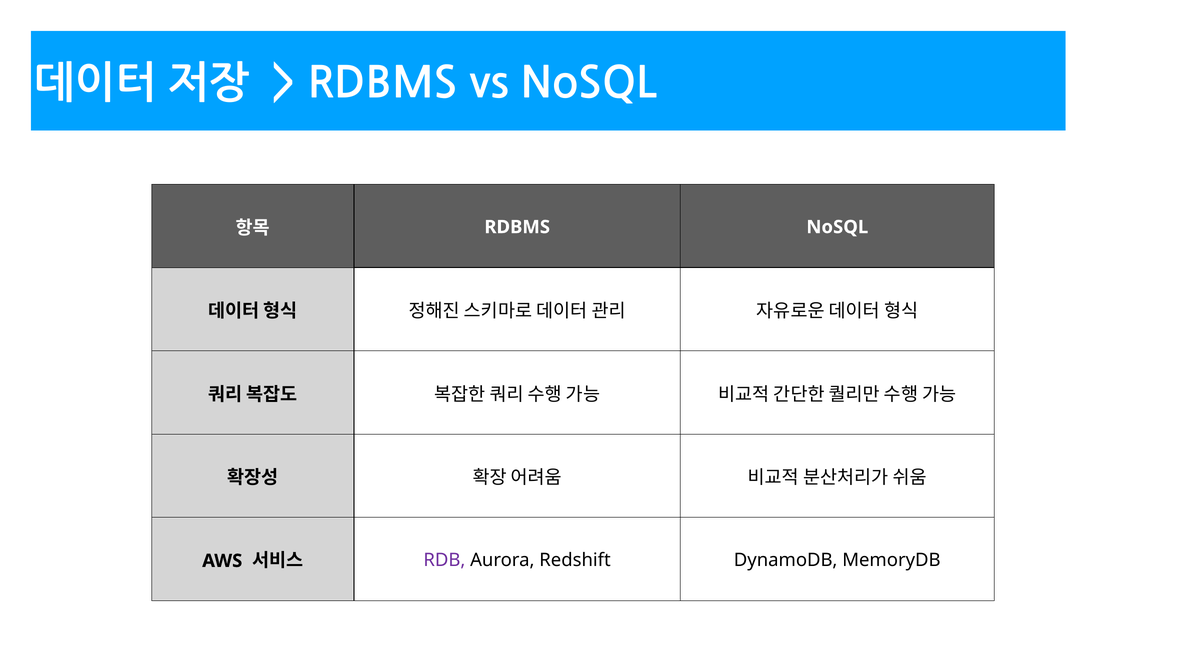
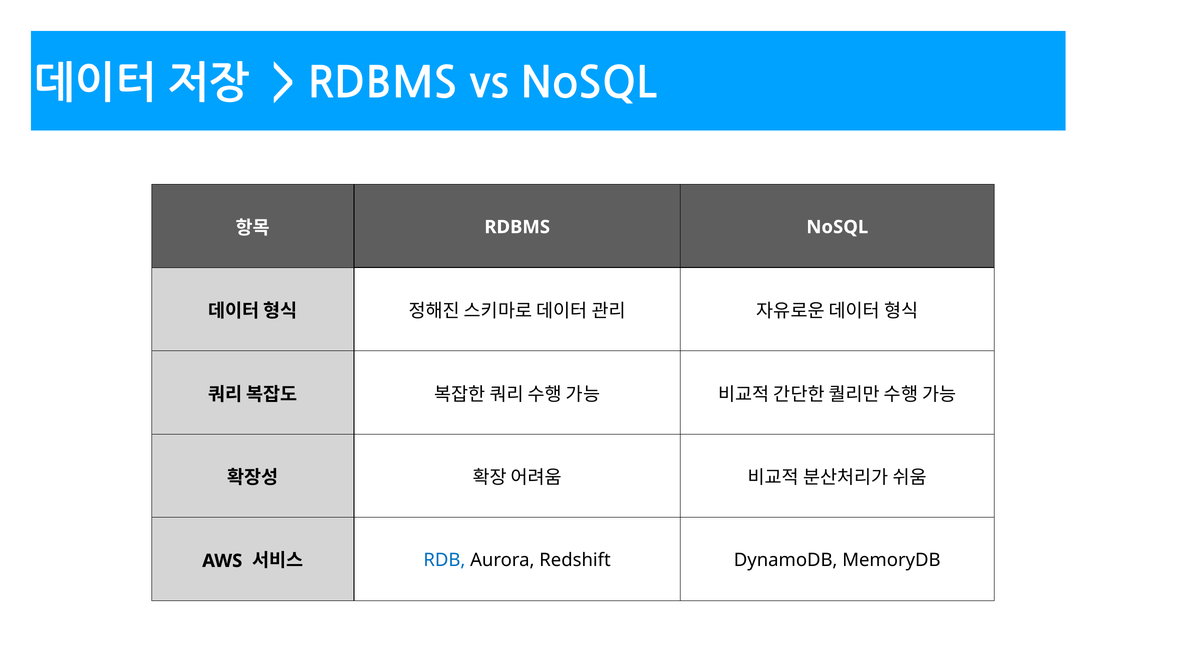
RDB colour: purple -> blue
